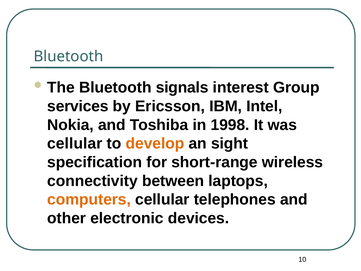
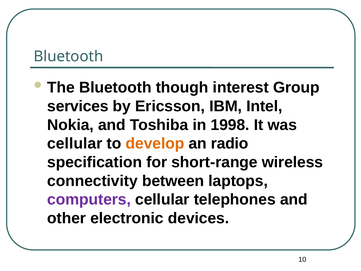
signals: signals -> though
sight: sight -> radio
computers colour: orange -> purple
